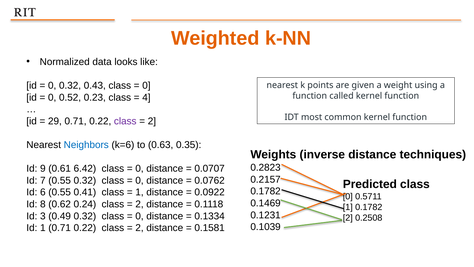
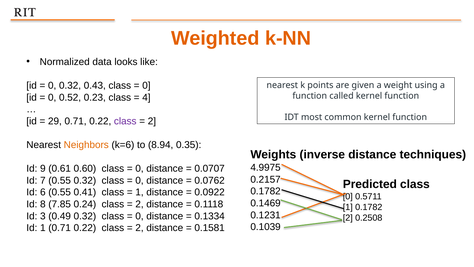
Neighbors colour: blue -> orange
0.63: 0.63 -> 8.94
0.2823: 0.2823 -> 4.9975
6.42: 6.42 -> 0.60
0.62: 0.62 -> 7.85
